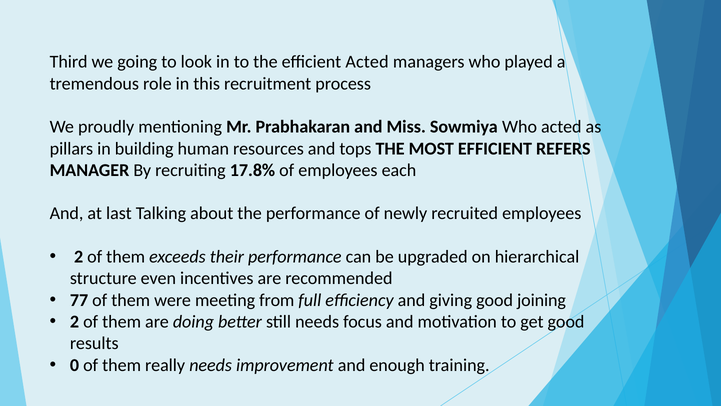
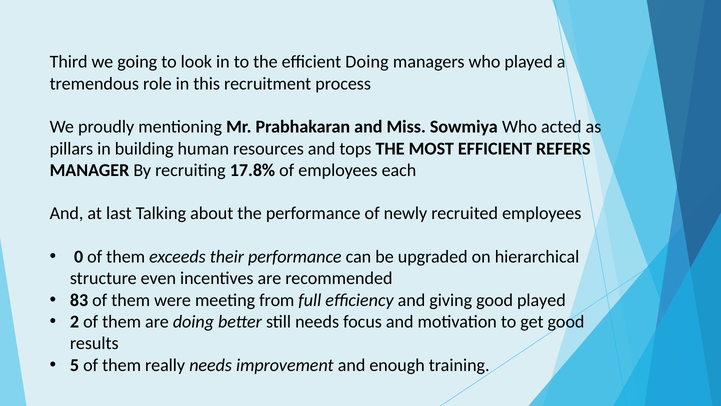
efficient Acted: Acted -> Doing
2 at (79, 257): 2 -> 0
77: 77 -> 83
good joining: joining -> played
0: 0 -> 5
